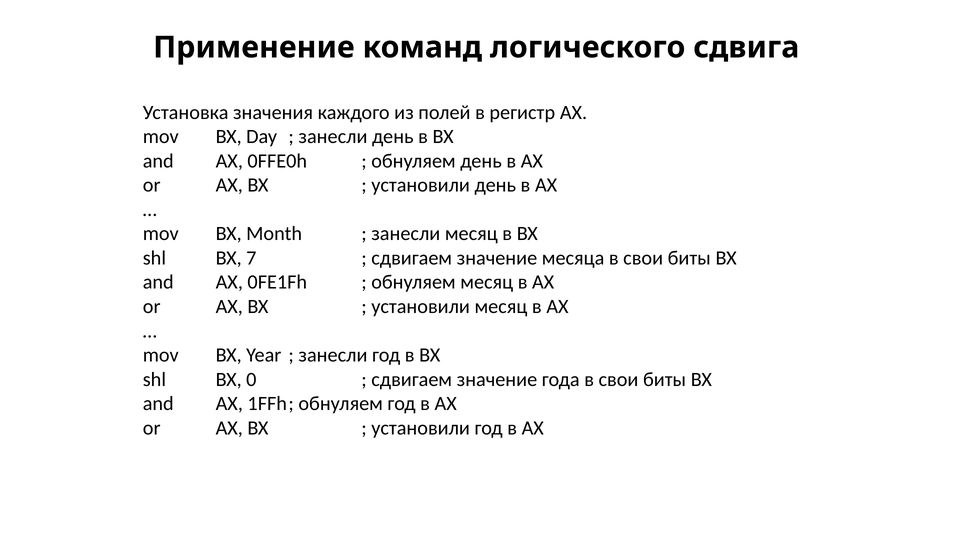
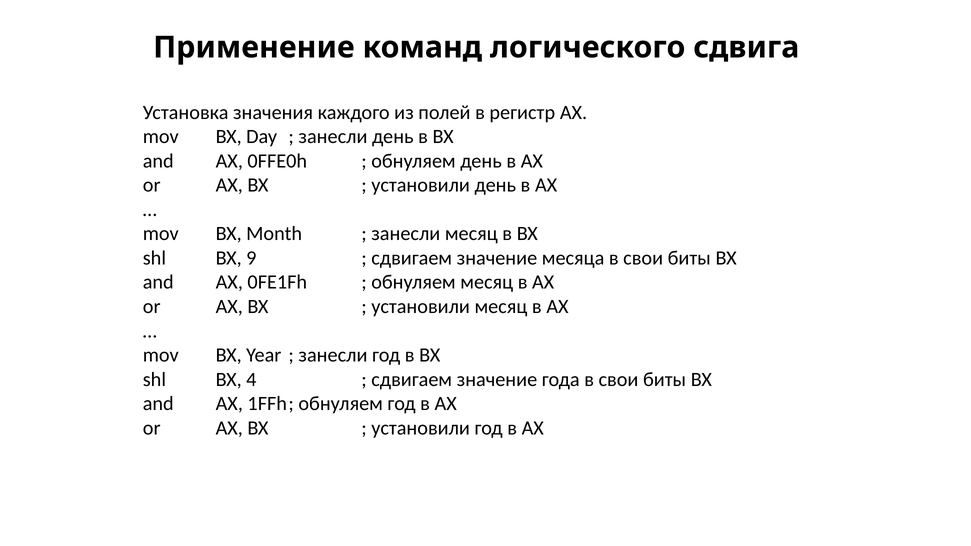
7: 7 -> 9
0: 0 -> 4
